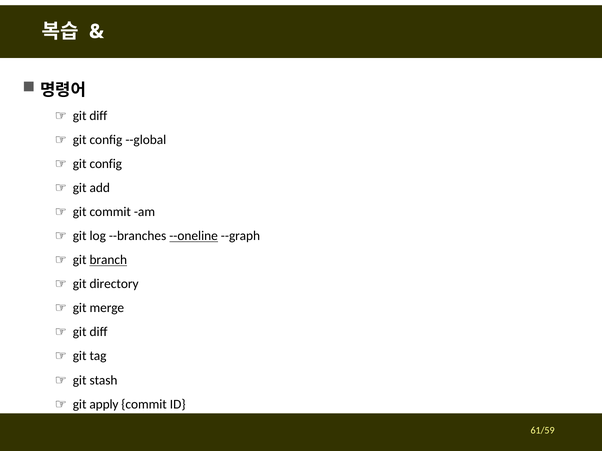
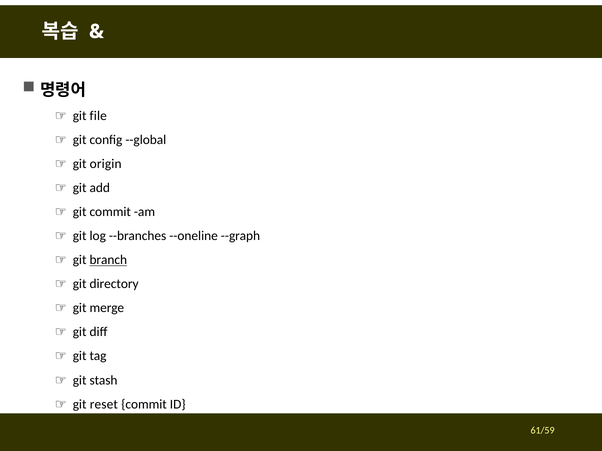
diff at (98, 116): diff -> file
config at (106, 164): config -> origin
--oneline underline: present -> none
apply: apply -> reset
